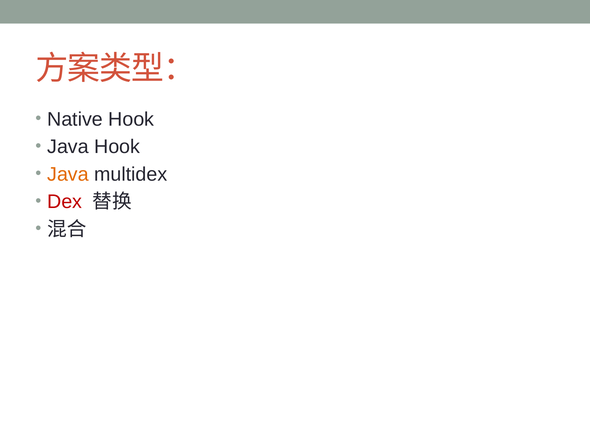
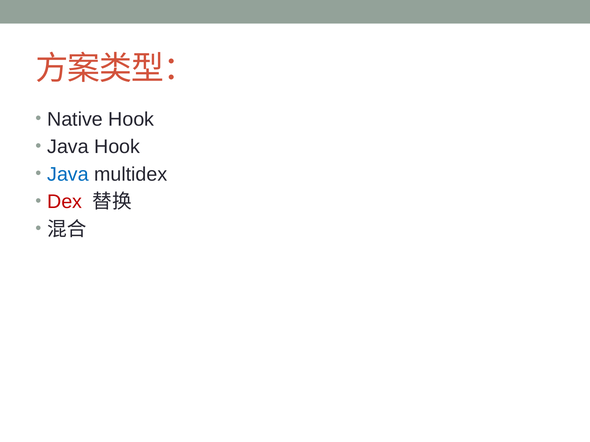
Java at (68, 174) colour: orange -> blue
